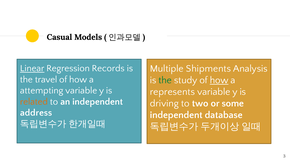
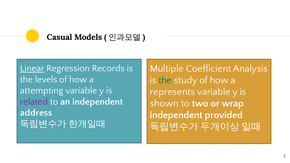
Shipments: Shipments -> Coefficient
travel: travel -> levels
how at (219, 80) underline: present -> none
related colour: orange -> purple
driving: driving -> shown
some: some -> wrap
database: database -> provided
